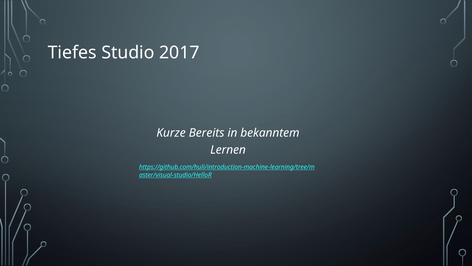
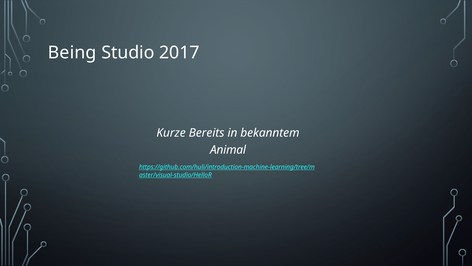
Tiefes: Tiefes -> Being
Lernen: Lernen -> Animal
